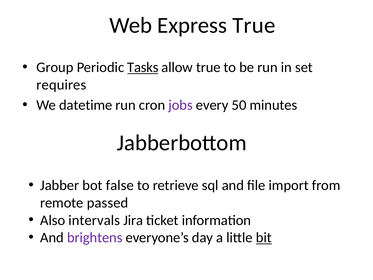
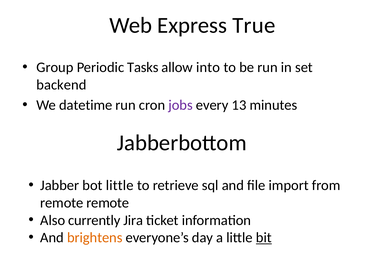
Tasks underline: present -> none
allow true: true -> into
requires: requires -> backend
50: 50 -> 13
bot false: false -> little
remote passed: passed -> remote
intervals: intervals -> currently
brightens colour: purple -> orange
